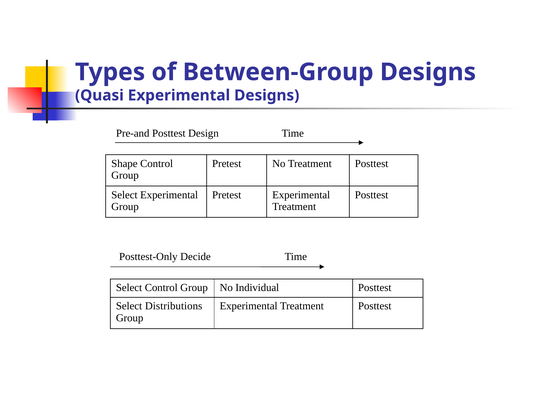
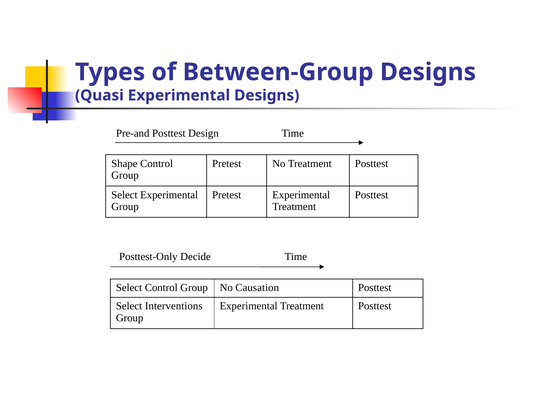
Individual: Individual -> Causation
Distributions: Distributions -> Interventions
